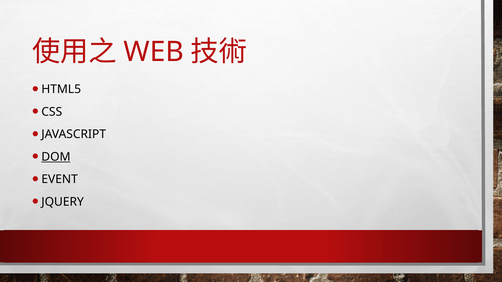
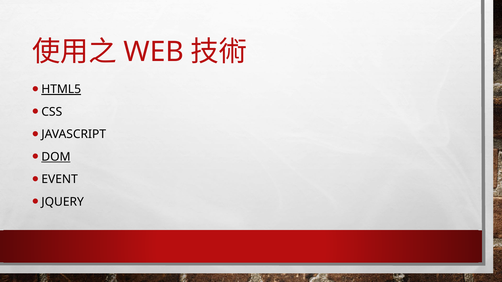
HTML5 underline: none -> present
